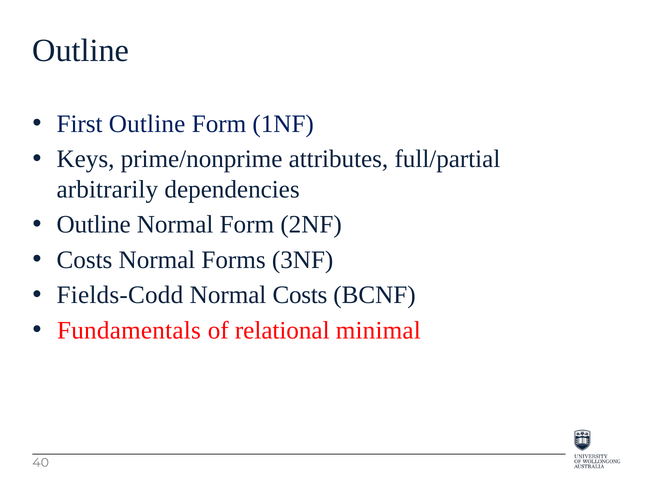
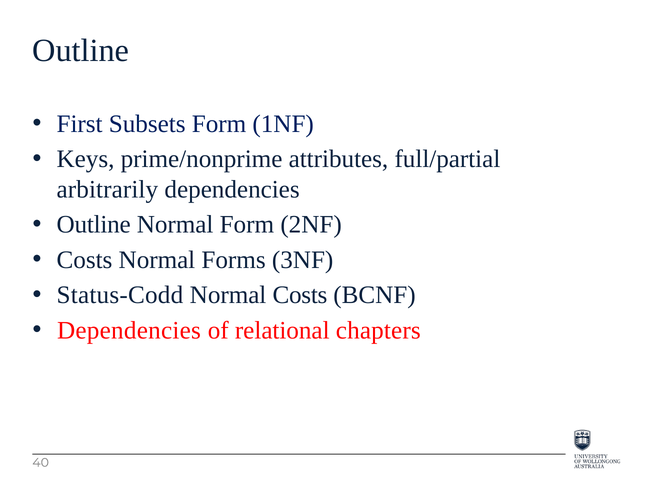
First Outline: Outline -> Subsets
Fields-Codd: Fields-Codd -> Status-Codd
Fundamentals at (129, 331): Fundamentals -> Dependencies
minimal: minimal -> chapters
